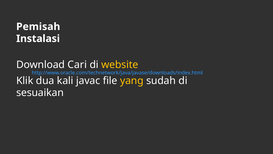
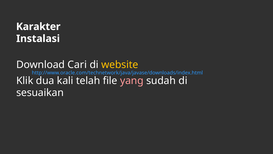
Pemisah: Pemisah -> Karakter
javac: javac -> telah
yang colour: yellow -> pink
